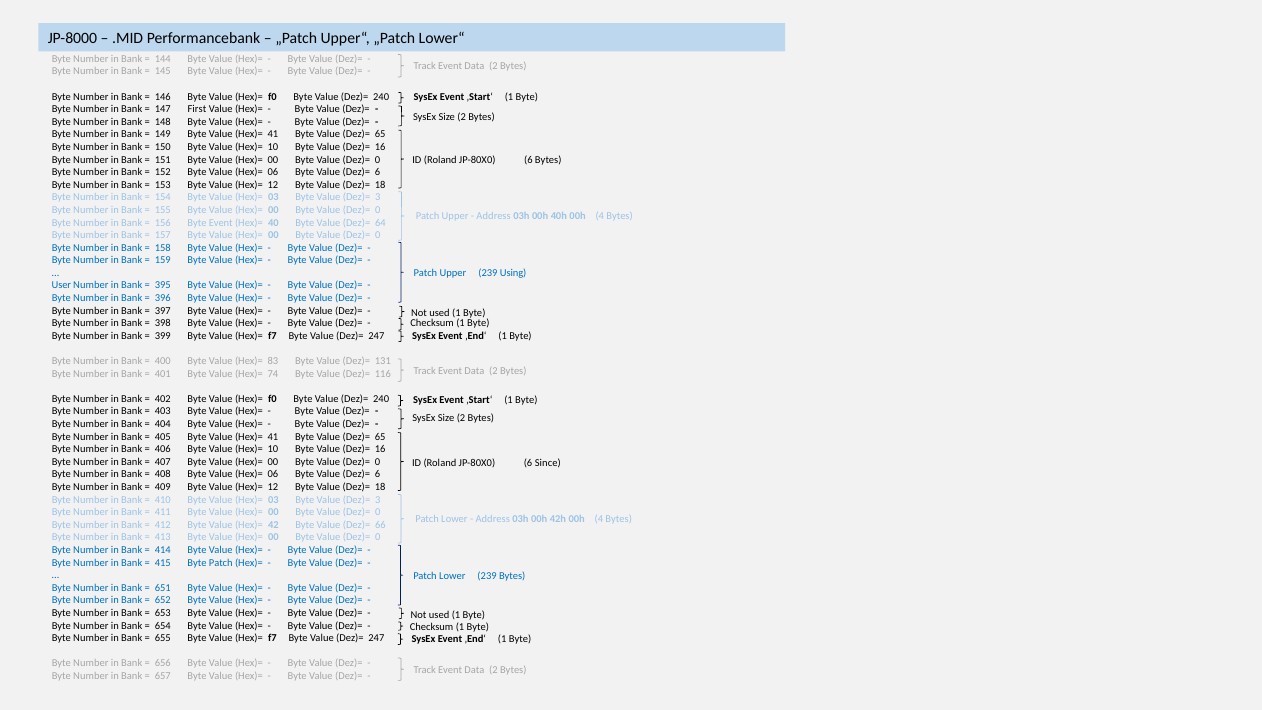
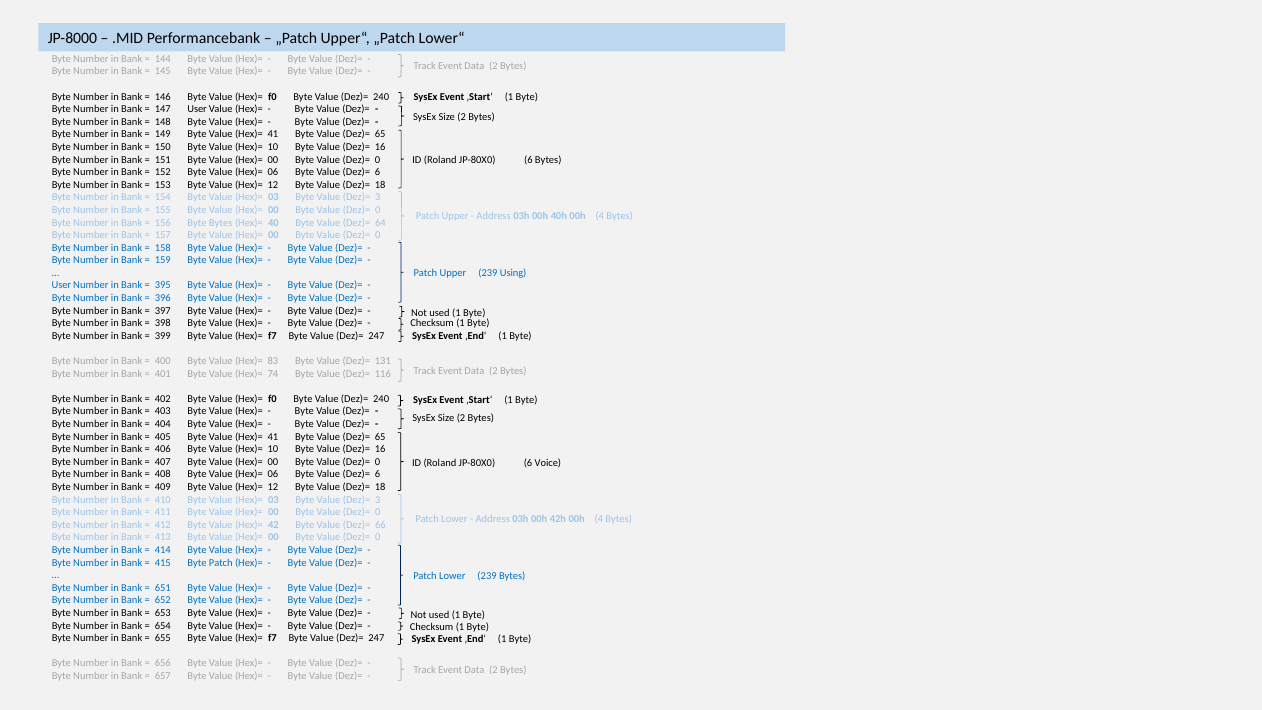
147 First: First -> User
Byte Event: Event -> Bytes
Since: Since -> Voice
